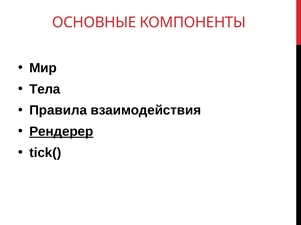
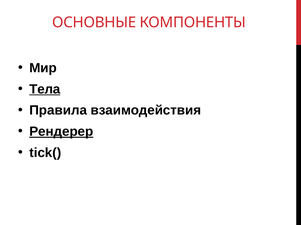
Тела underline: none -> present
